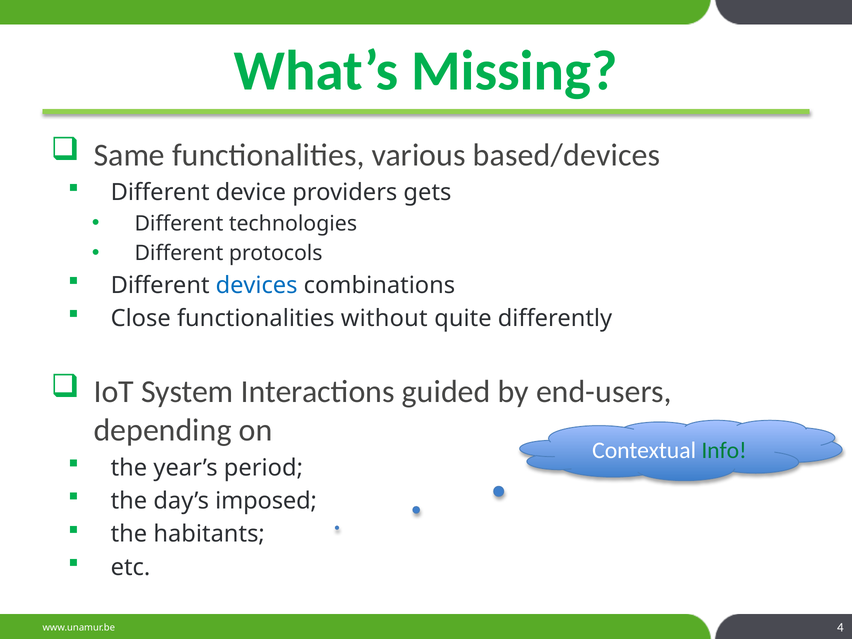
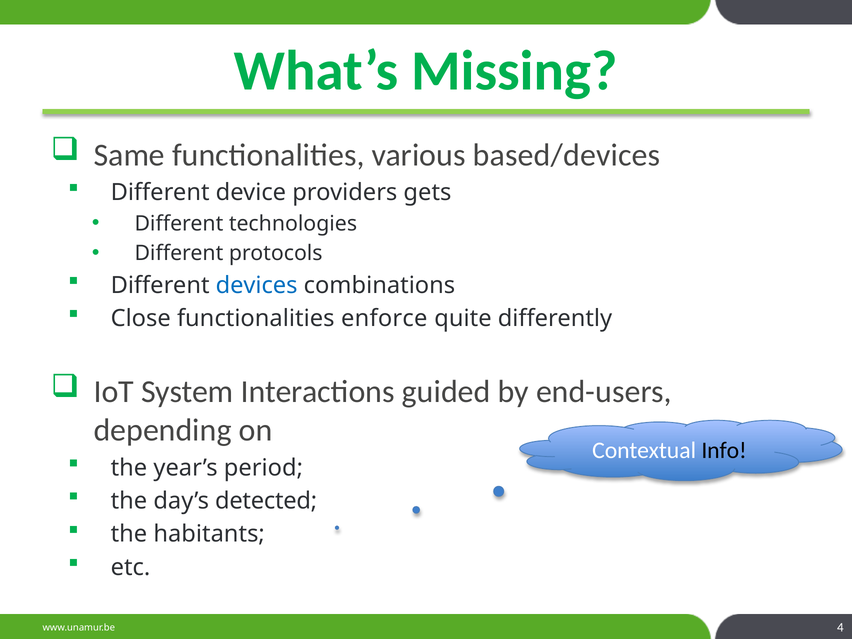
without: without -> enforce
Info colour: green -> black
imposed: imposed -> detected
